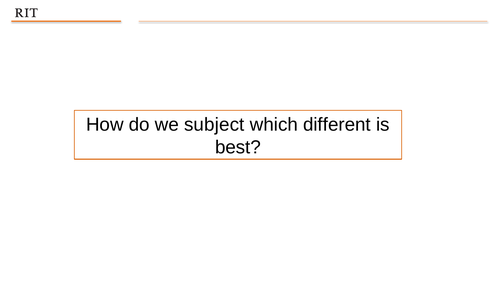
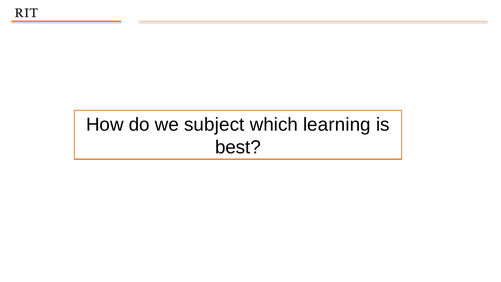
different: different -> learning
